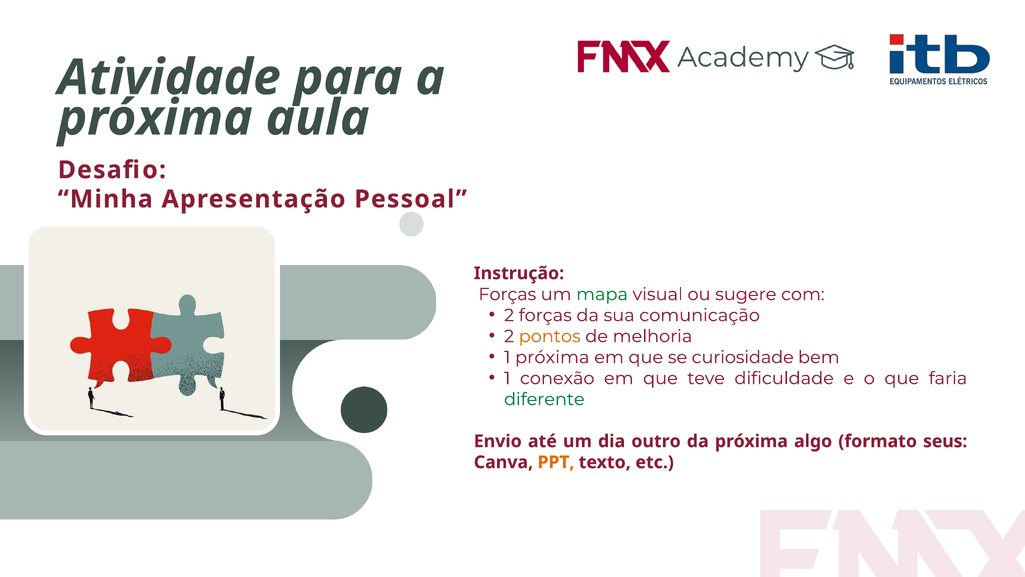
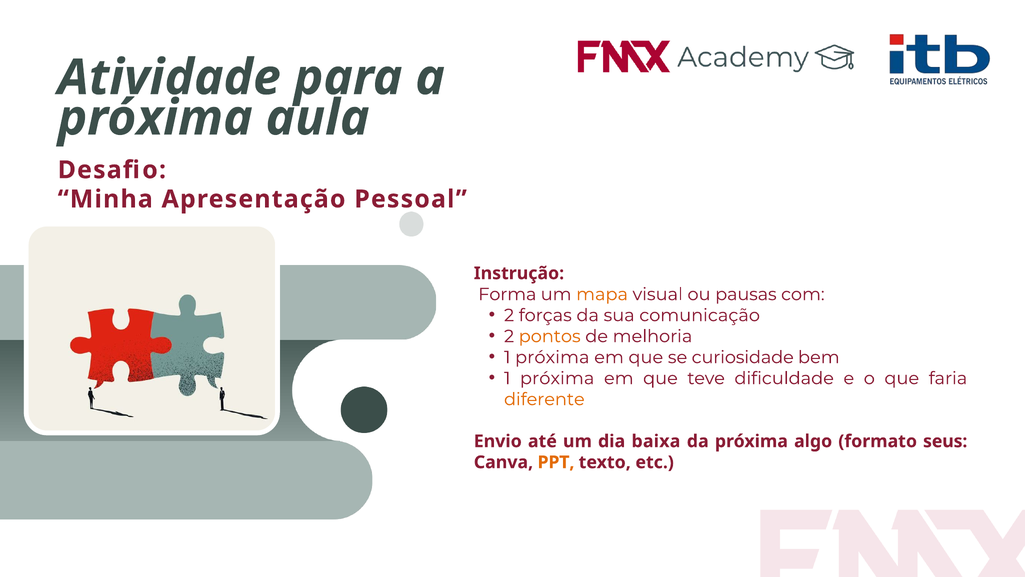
Forças at (507, 294): Forças -> Forma
mapa colour: green -> orange
sugere: sugere -> pausas
conexão at (557, 378): conexão -> próxima
diferente colour: green -> orange
outro: outro -> baixa
